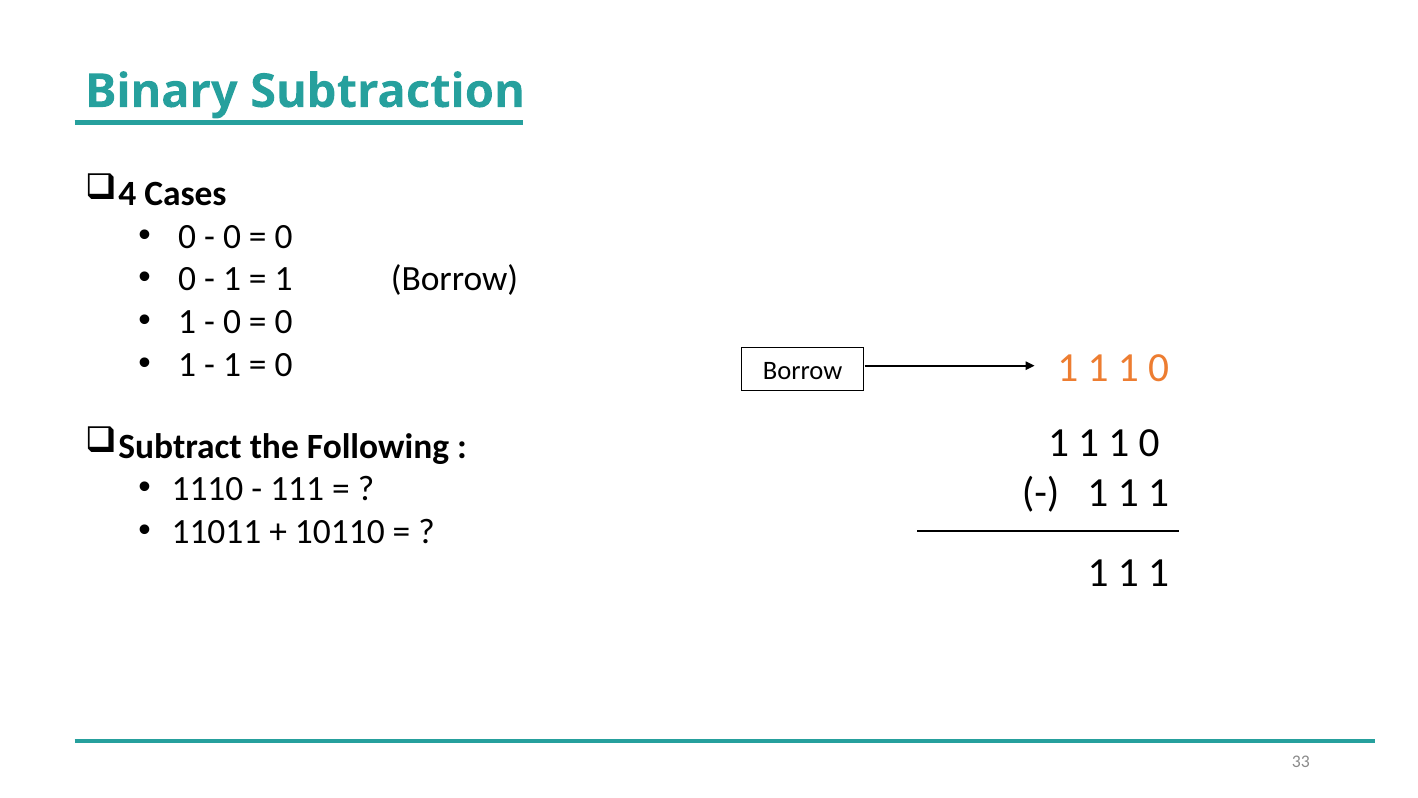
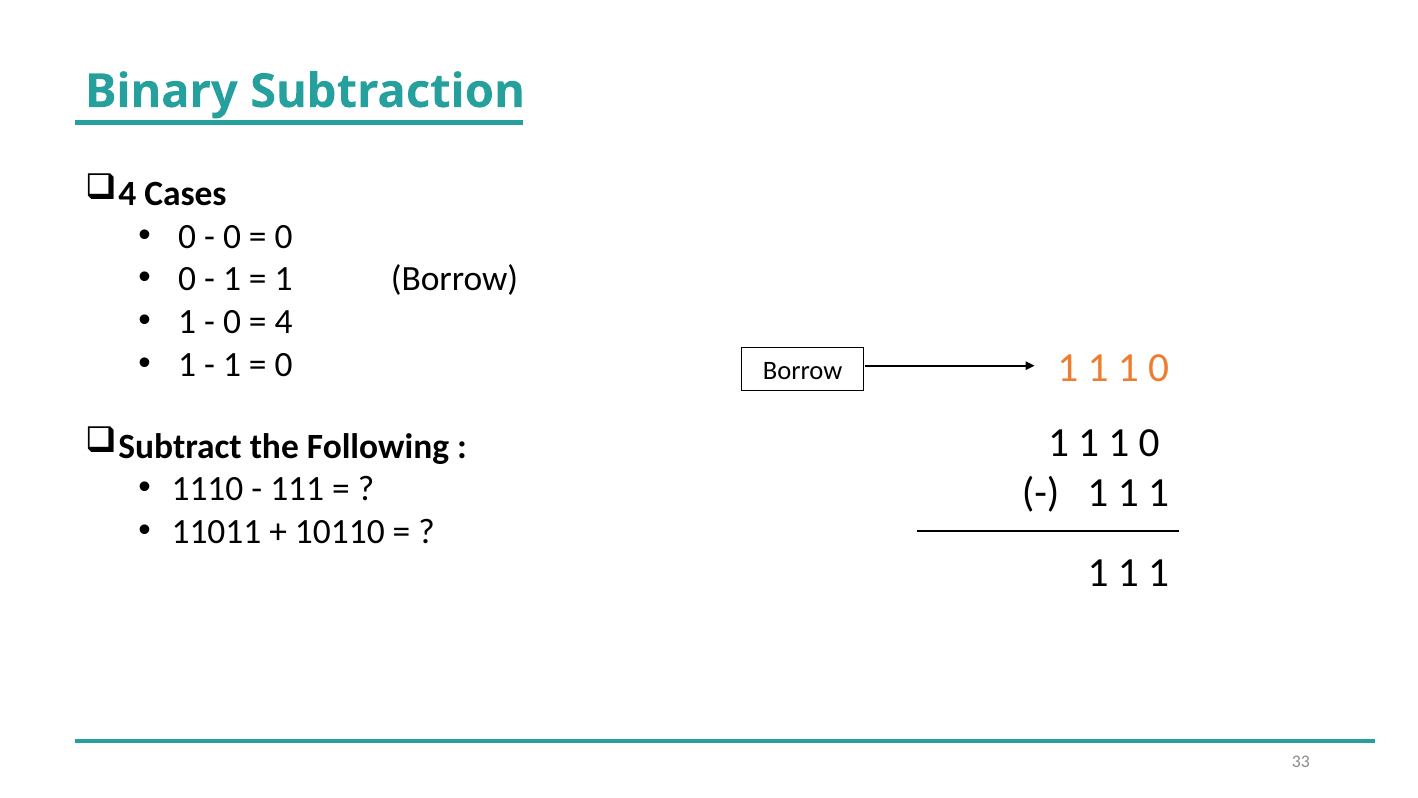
0 at (284, 322): 0 -> 4
